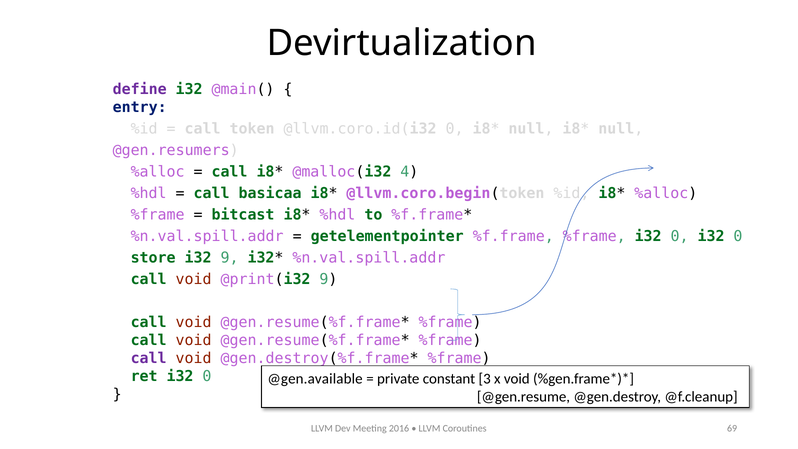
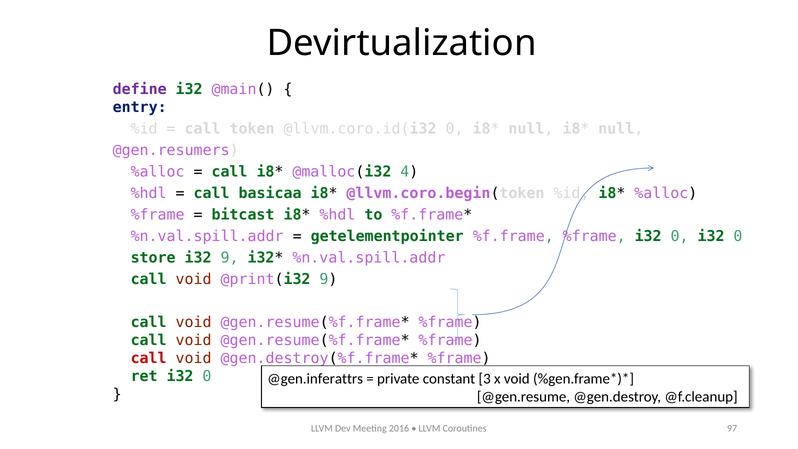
call at (149, 358) colour: purple -> red
@gen.available: @gen.available -> @gen.inferattrs
69: 69 -> 97
